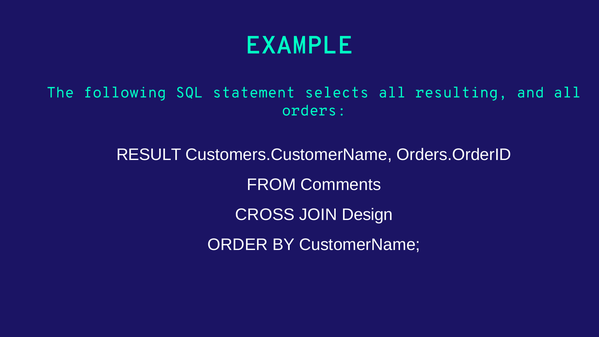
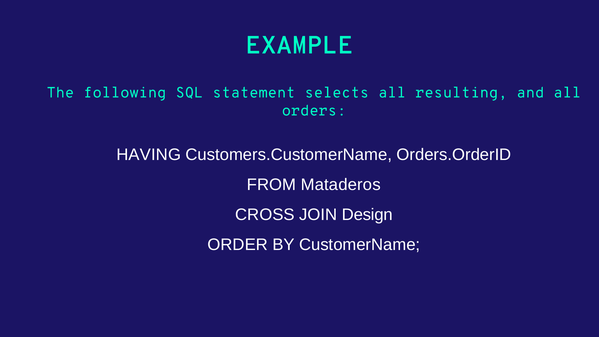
RESULT: RESULT -> HAVING
Comments: Comments -> Mataderos
